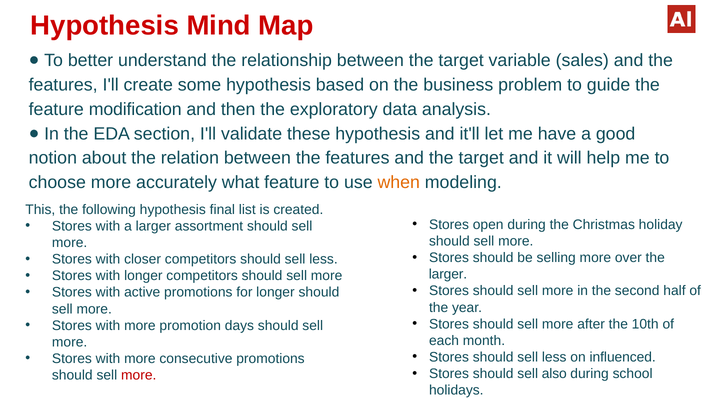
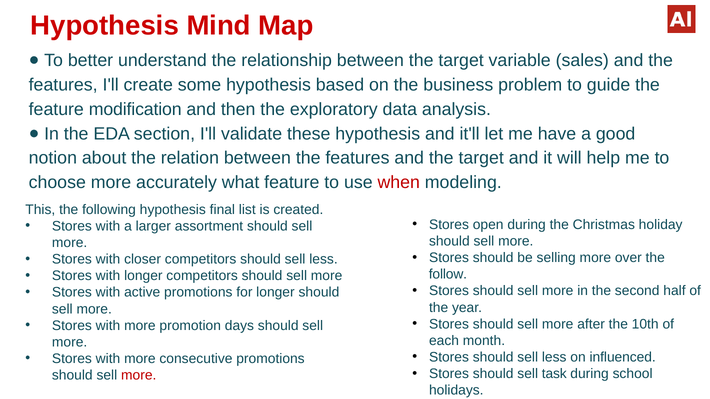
when colour: orange -> red
larger at (448, 275): larger -> follow
also: also -> task
